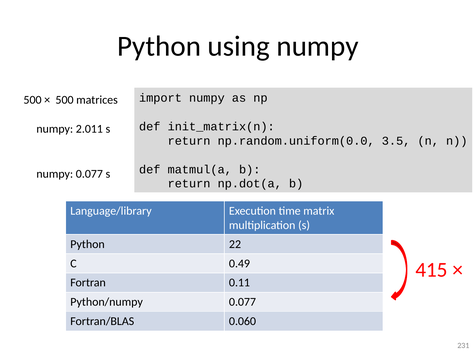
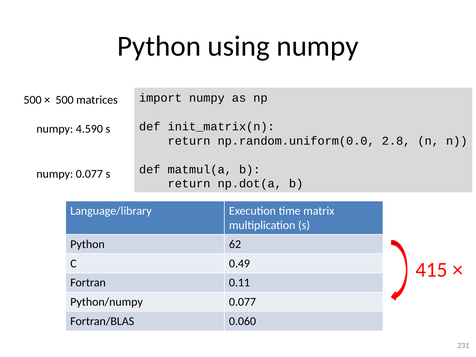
2.011: 2.011 -> 4.590
3.5: 3.5 -> 2.8
22: 22 -> 62
